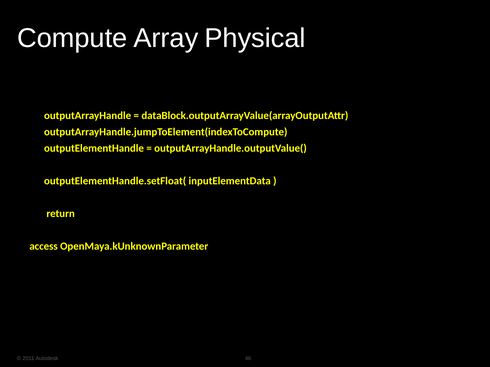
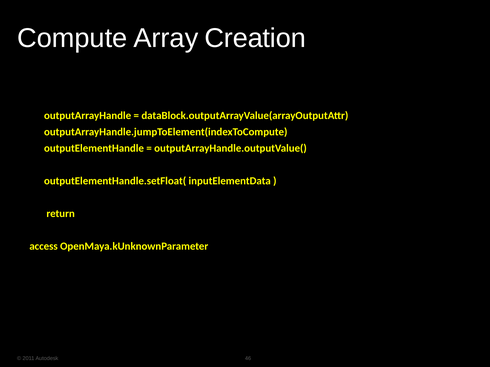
Physical: Physical -> Creation
